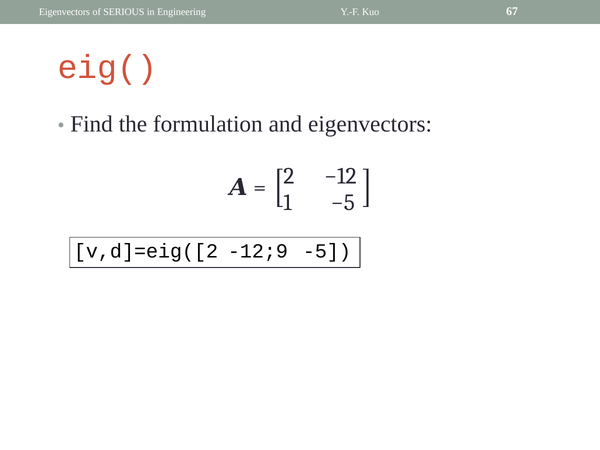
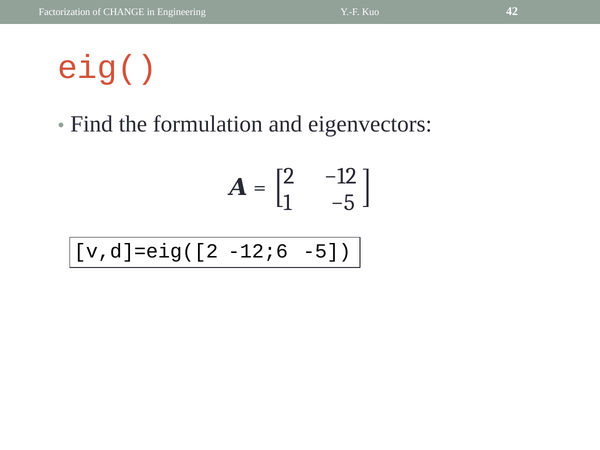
Eigenvectors at (64, 12): Eigenvectors -> Factorization
SERIOUS: SERIOUS -> CHANGE
67: 67 -> 42
-12;9: -12;9 -> -12;6
